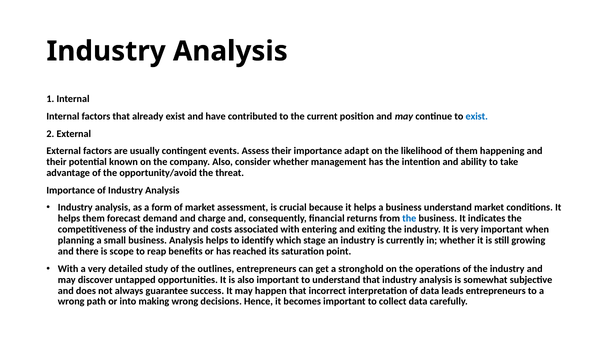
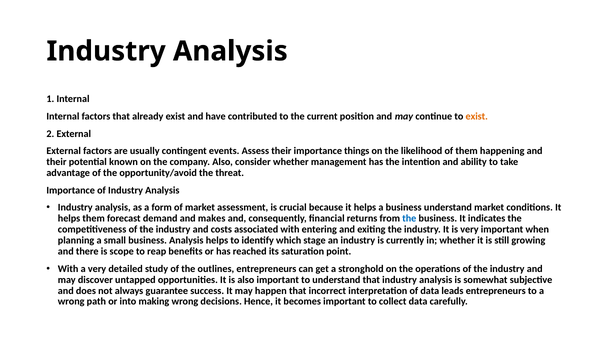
exist at (477, 116) colour: blue -> orange
adapt: adapt -> things
charge: charge -> makes
